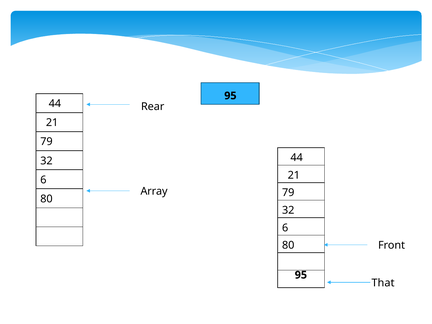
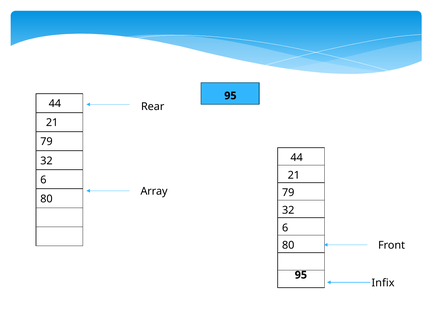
That: That -> Infix
